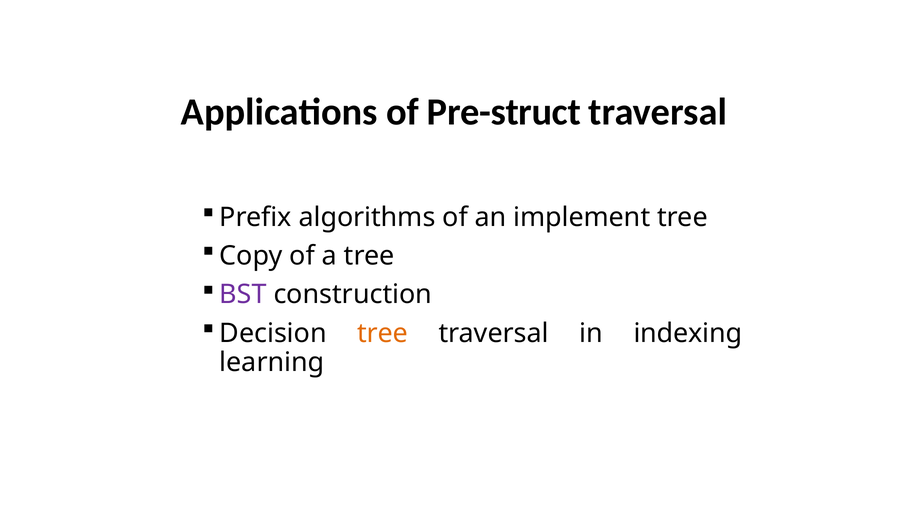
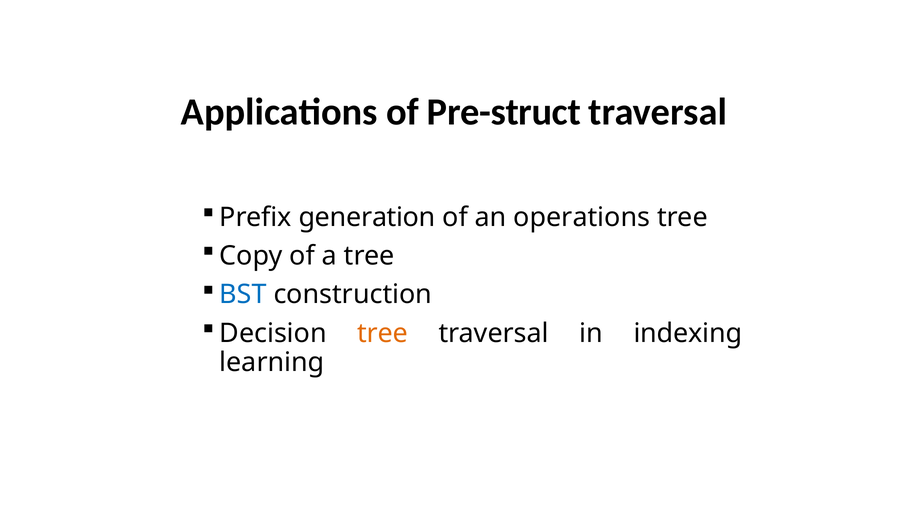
algorithms: algorithms -> generation
implement: implement -> operations
BST colour: purple -> blue
